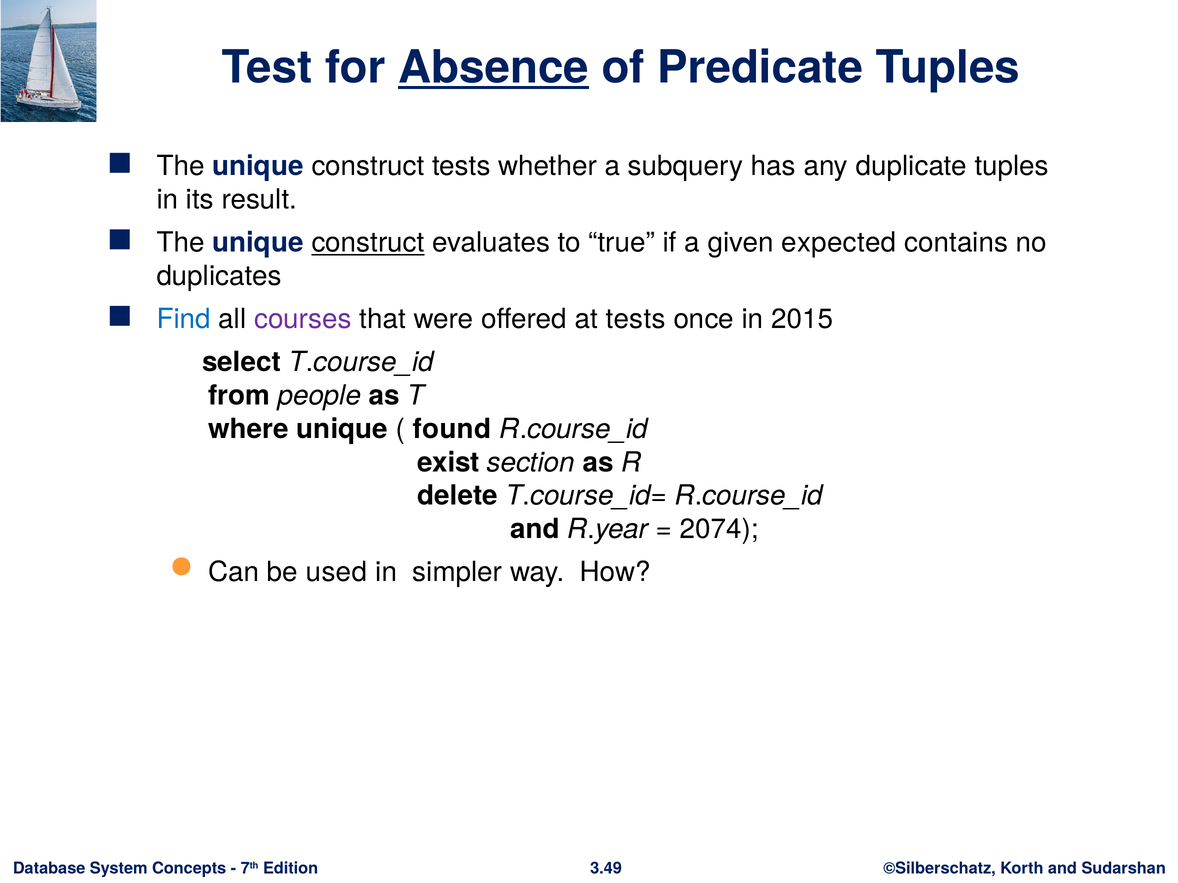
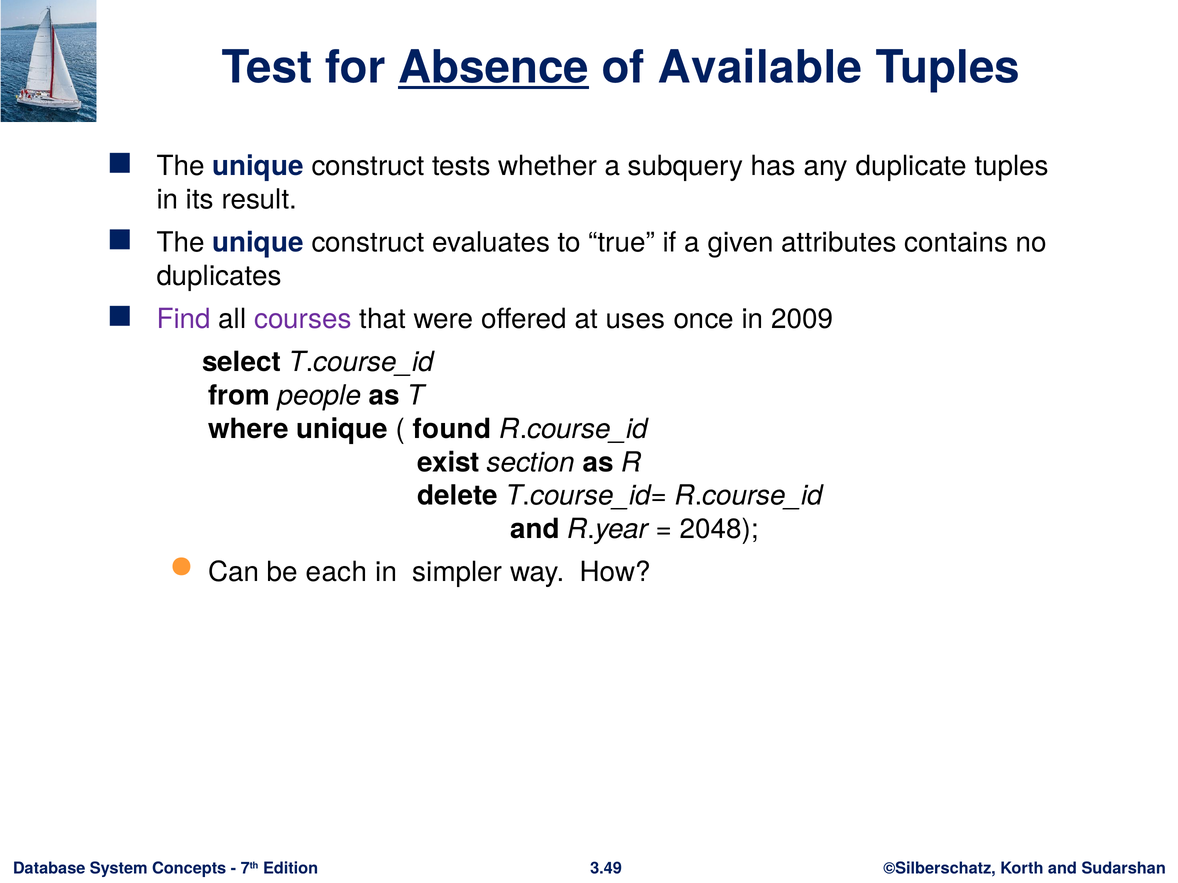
Predicate: Predicate -> Available
construct at (368, 243) underline: present -> none
expected: expected -> attributes
Find colour: blue -> purple
at tests: tests -> uses
2015: 2015 -> 2009
2074: 2074 -> 2048
used: used -> each
